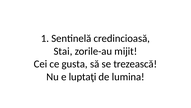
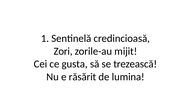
Stai: Stai -> Zori
luptaţi: luptaţi -> răsărit
